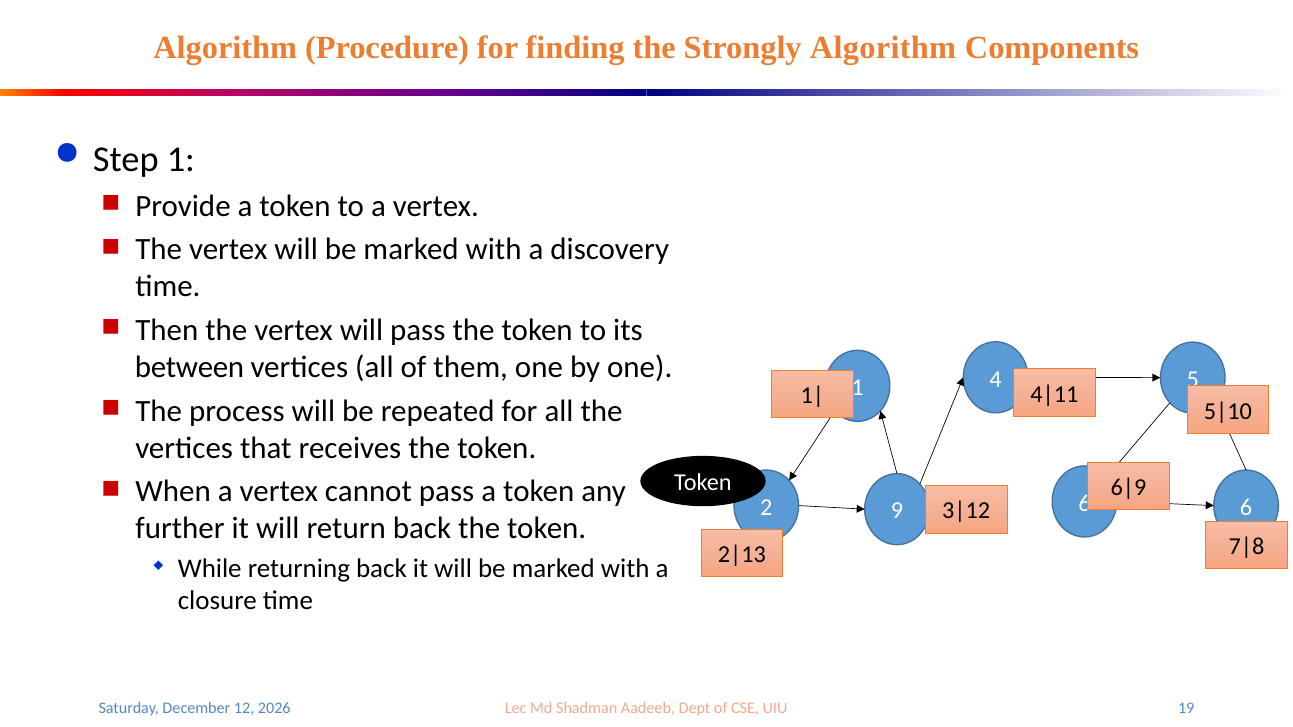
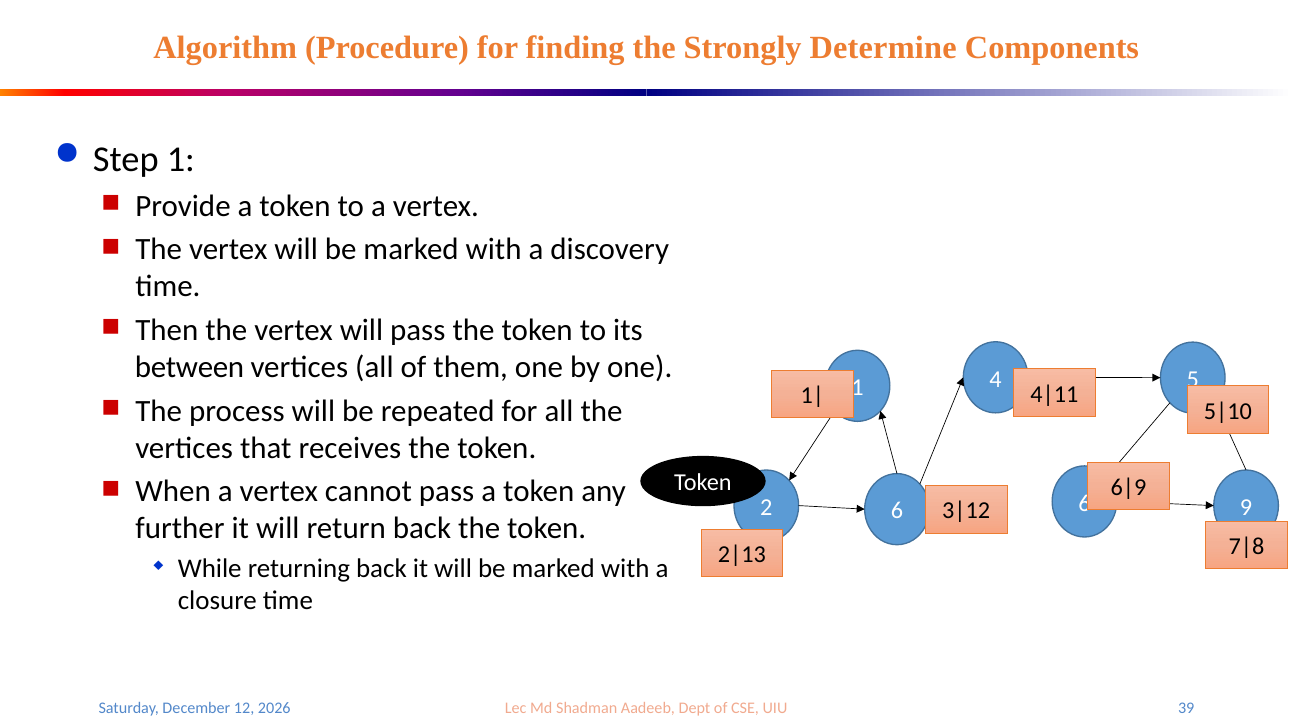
Strongly Algorithm: Algorithm -> Determine
6 at (1246, 507): 6 -> 9
9 at (897, 511): 9 -> 6
19: 19 -> 39
